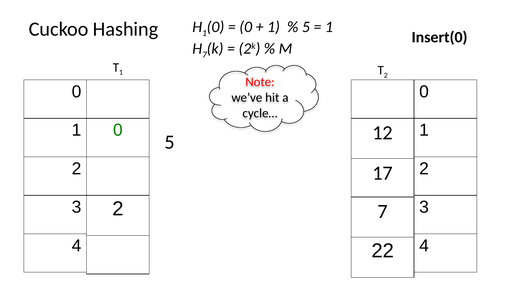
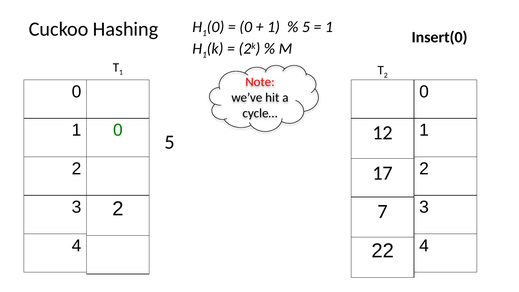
7 at (204, 55): 7 -> 1
